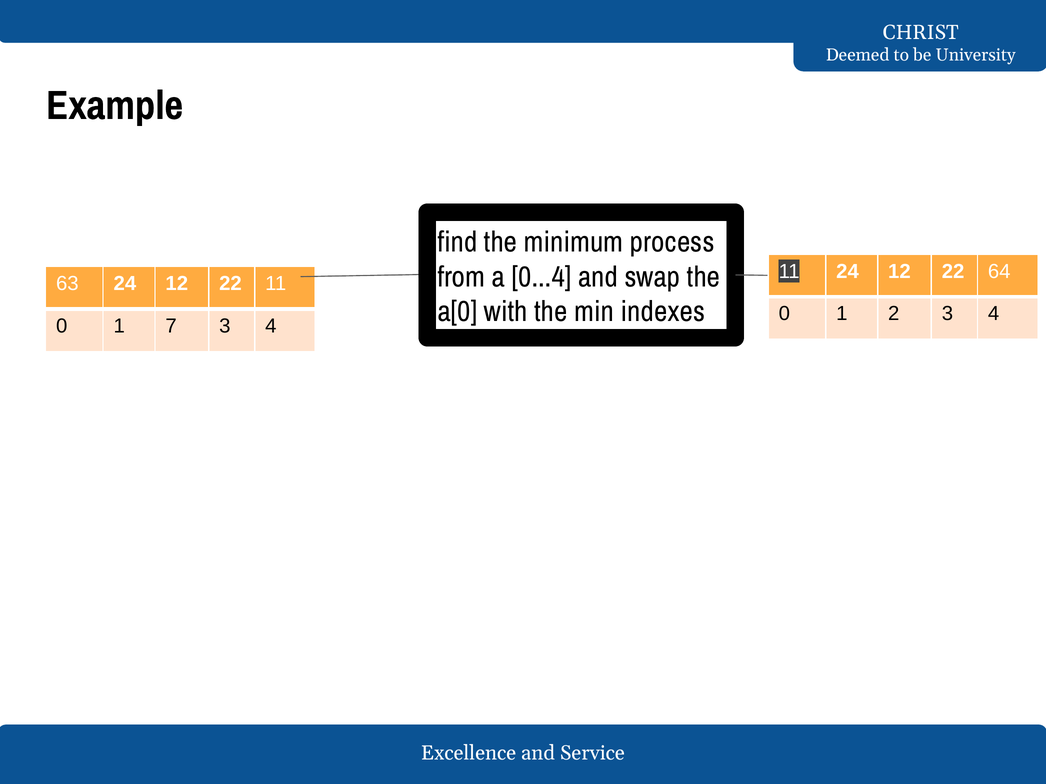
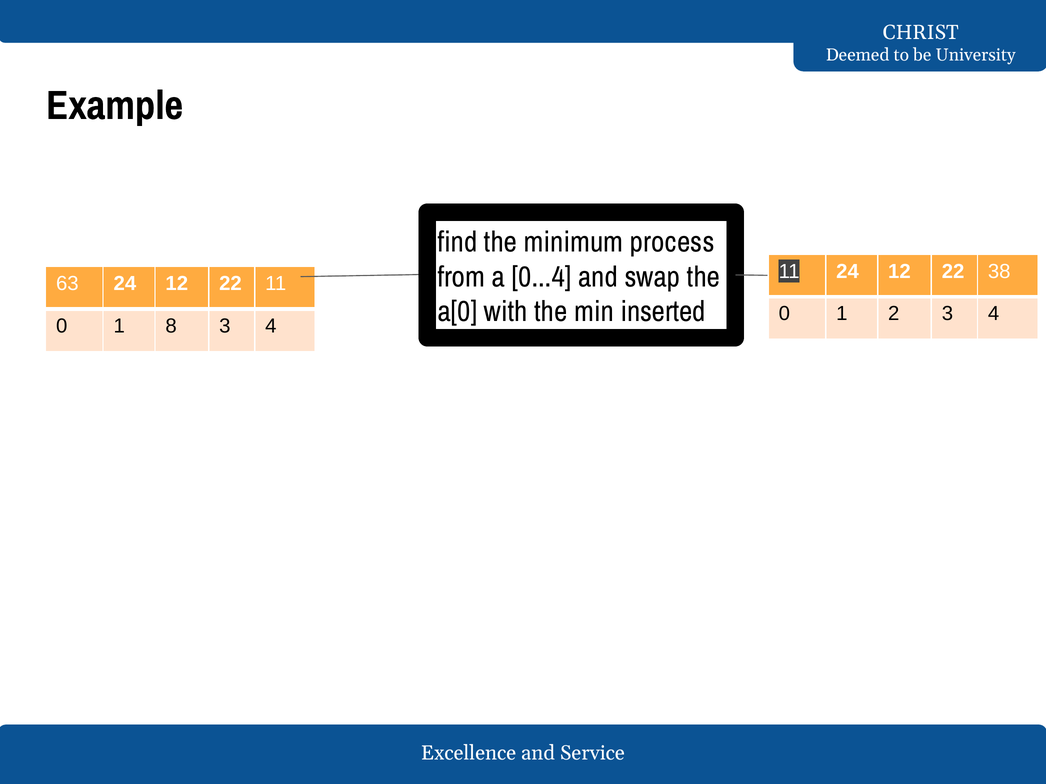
64: 64 -> 38
indexes: indexes -> inserted
7: 7 -> 8
